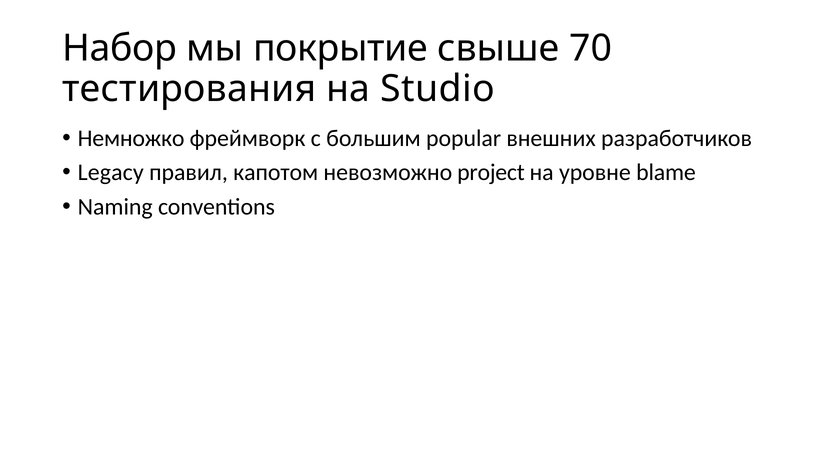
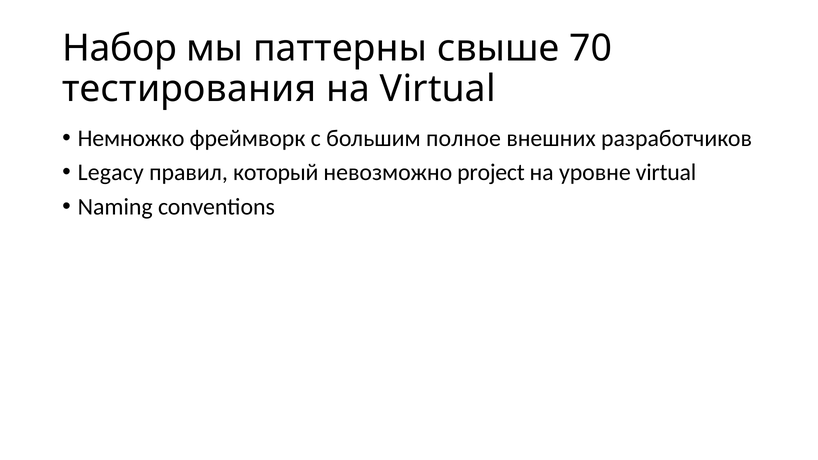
покрытие: покрытие -> паттерны
на Studio: Studio -> Virtual
popular: popular -> полное
капотом: капотом -> который
уровне blame: blame -> virtual
